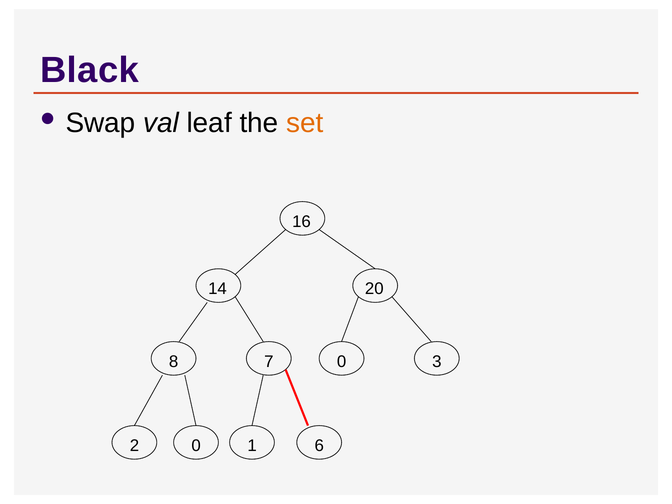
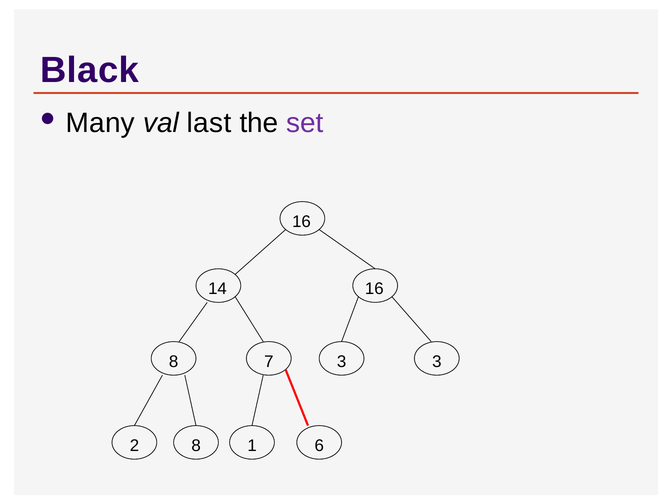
Swap: Swap -> Many
leaf: leaf -> last
set colour: orange -> purple
14 20: 20 -> 16
7 0: 0 -> 3
2 0: 0 -> 8
